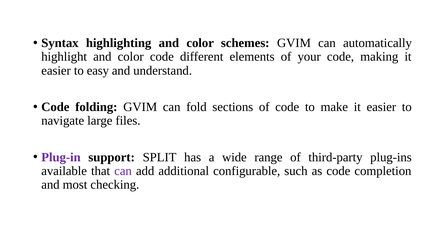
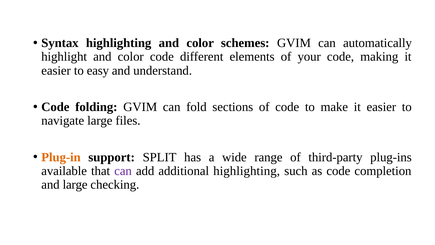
Plug-in colour: purple -> orange
additional configurable: configurable -> highlighting
and most: most -> large
